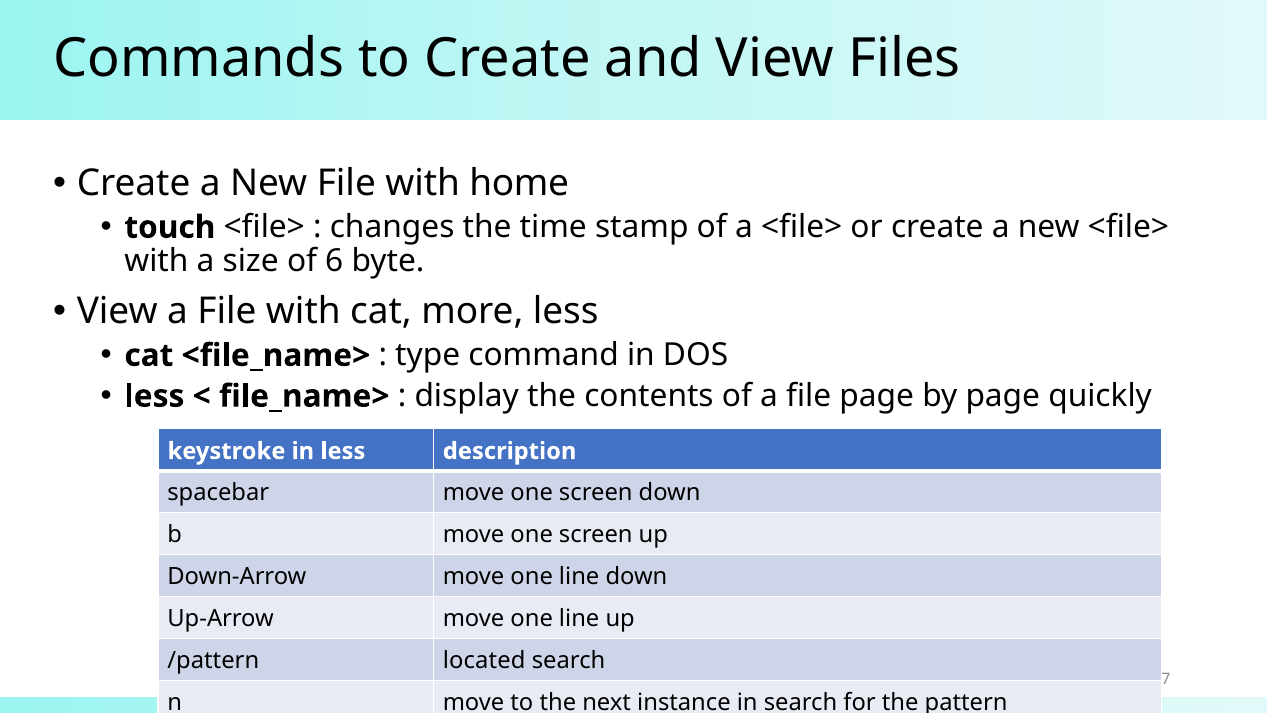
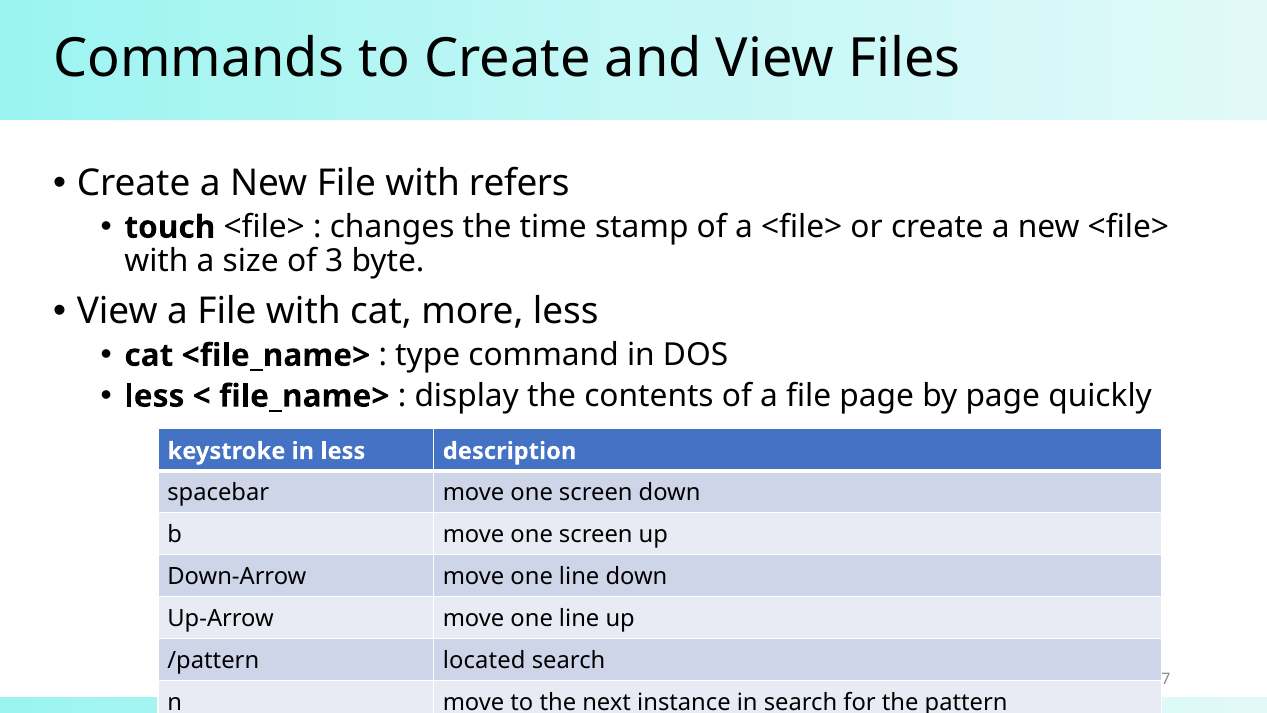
home: home -> refers
6: 6 -> 3
